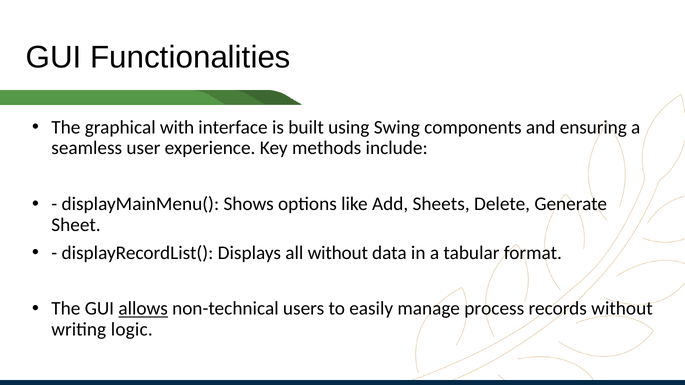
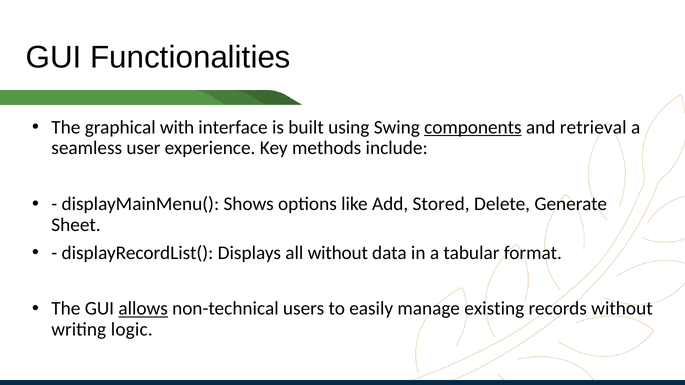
components underline: none -> present
ensuring: ensuring -> retrieval
Sheets: Sheets -> Stored
process: process -> existing
